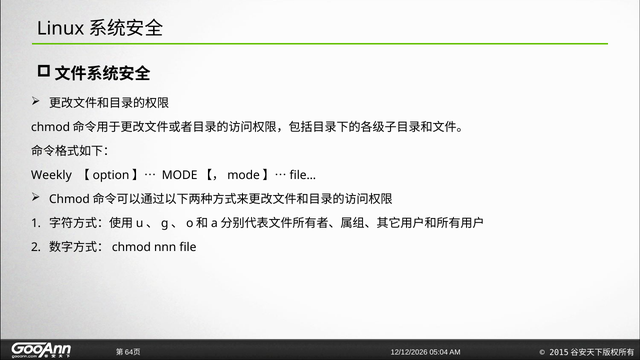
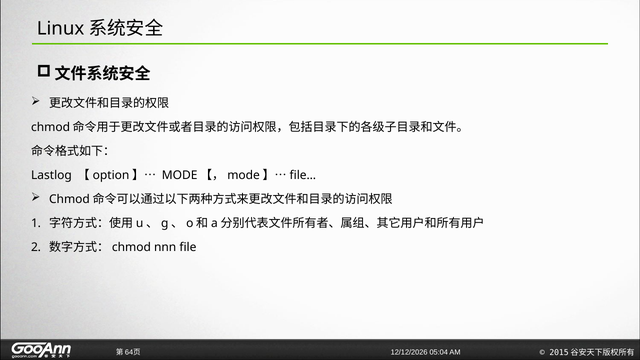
Weekly: Weekly -> Lastlog
